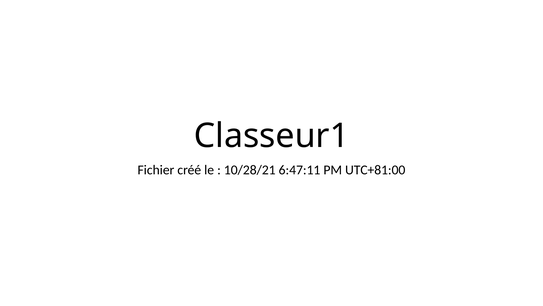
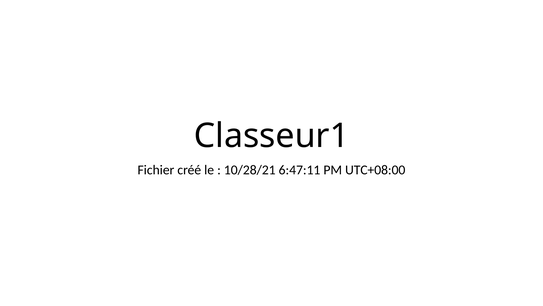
UTC+81:00: UTC+81:00 -> UTC+08:00
